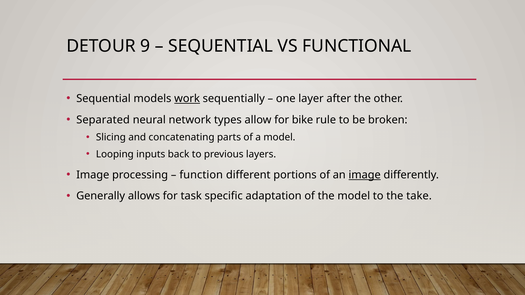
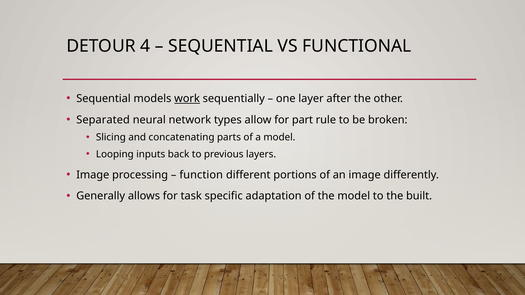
9: 9 -> 4
bike: bike -> part
image at (365, 175) underline: present -> none
take: take -> built
